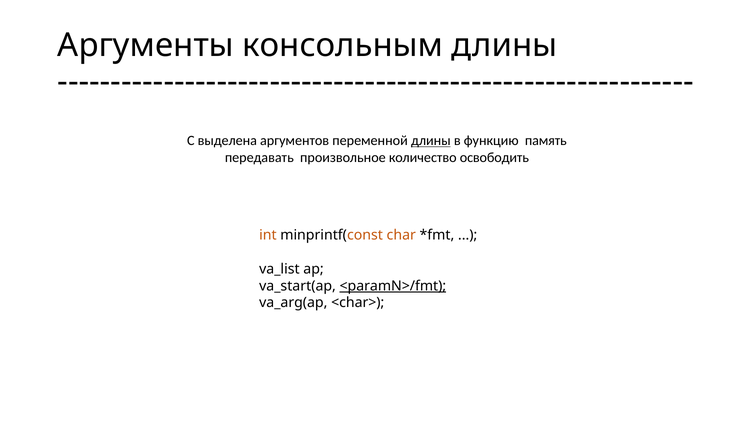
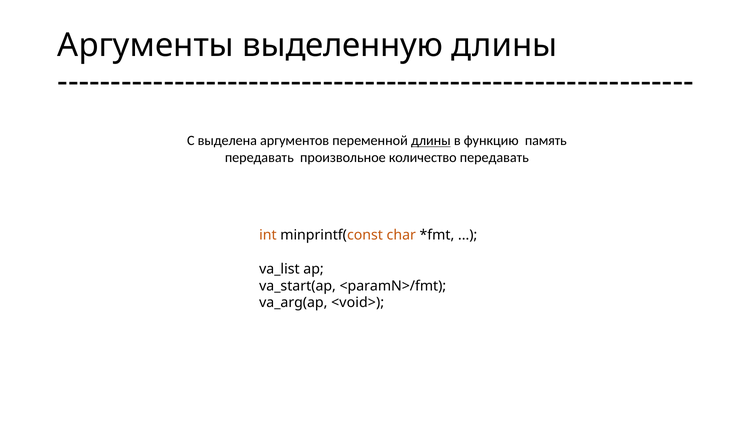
консольным: консольным -> выделенную
количество освободить: освободить -> передавать
<paramN>/fmt underline: present -> none
<char>: <char> -> <void>
